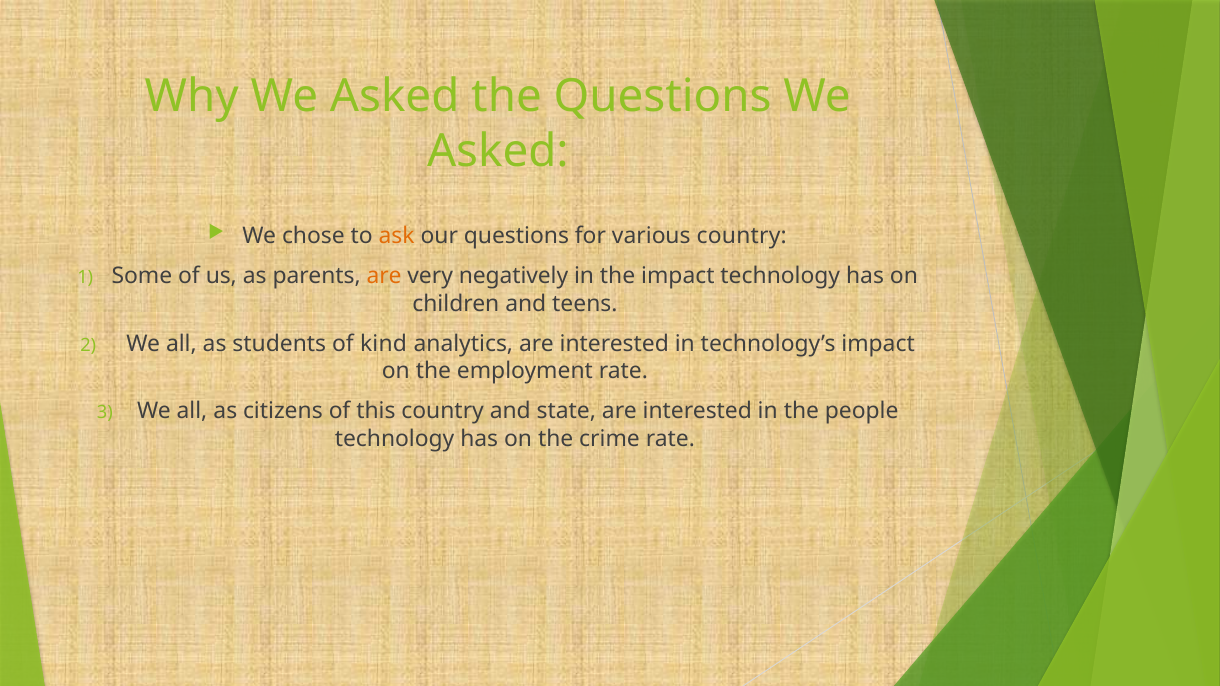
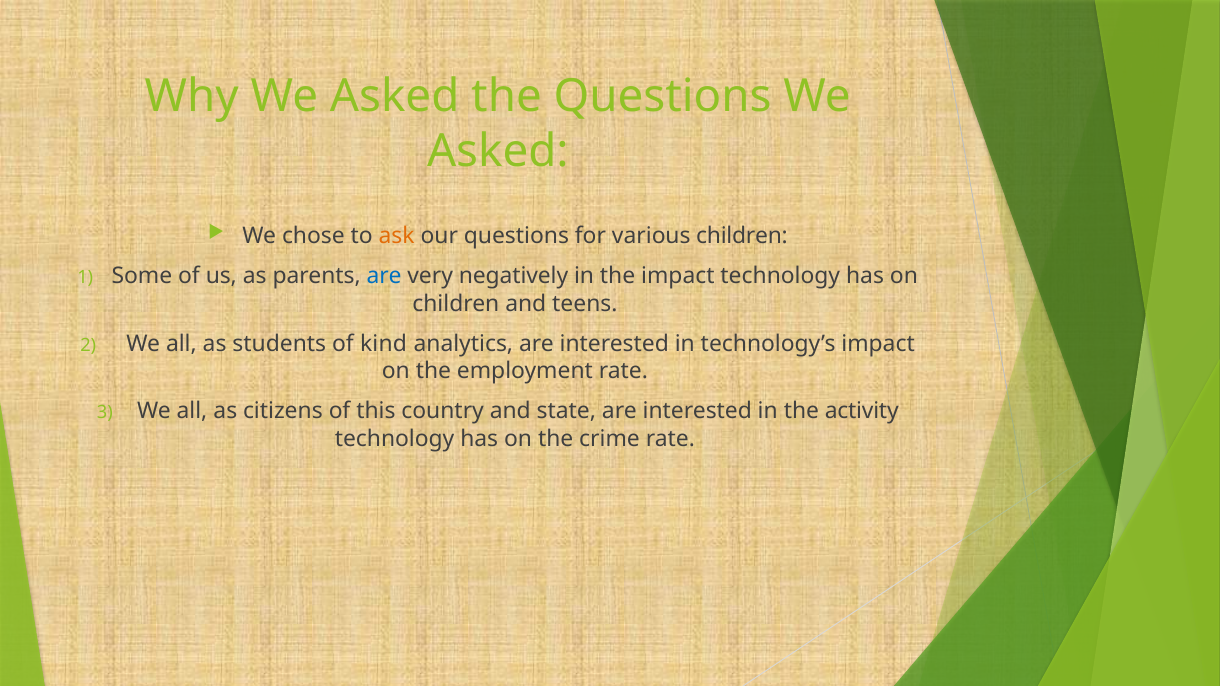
various country: country -> children
are at (384, 276) colour: orange -> blue
people: people -> activity
